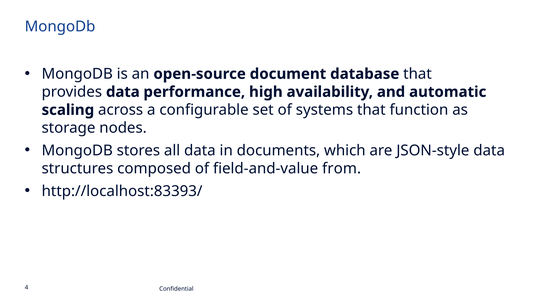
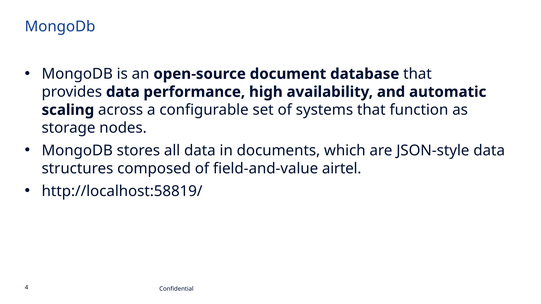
from: from -> airtel
http://localhost:83393/: http://localhost:83393/ -> http://localhost:58819/
